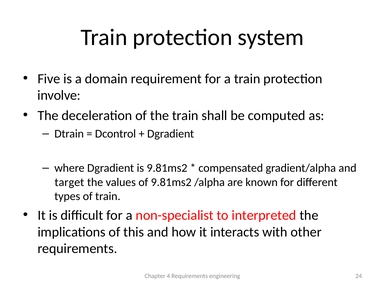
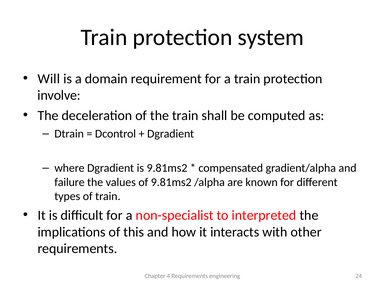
Five: Five -> Will
target: target -> failure
